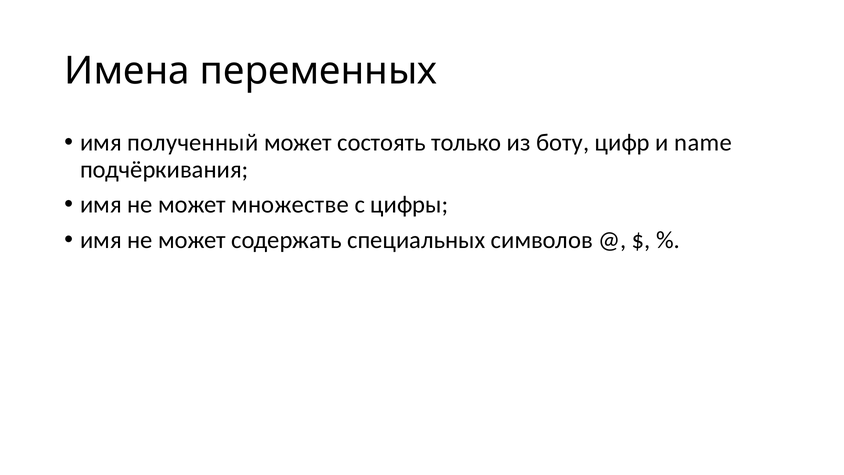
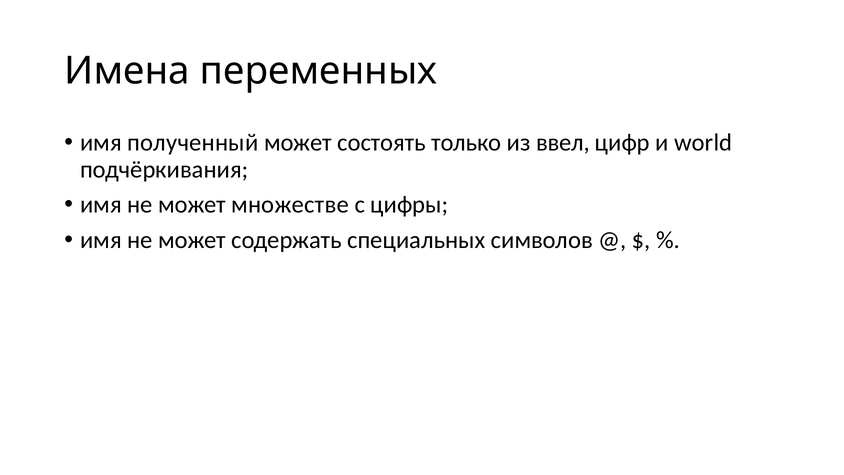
боту: боту -> ввел
name: name -> world
